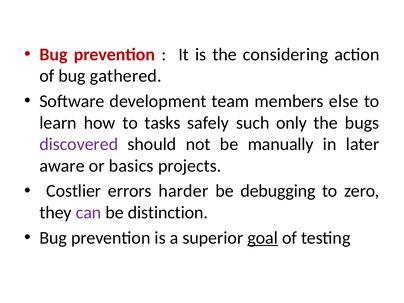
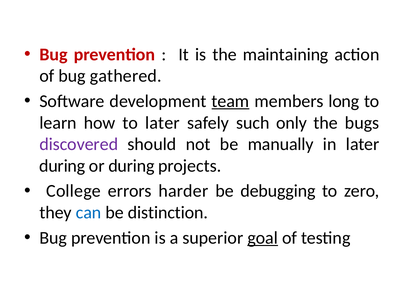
considering: considering -> maintaining
team underline: none -> present
else: else -> long
to tasks: tasks -> later
aware at (62, 166): aware -> during
or basics: basics -> during
Costlier: Costlier -> College
can colour: purple -> blue
